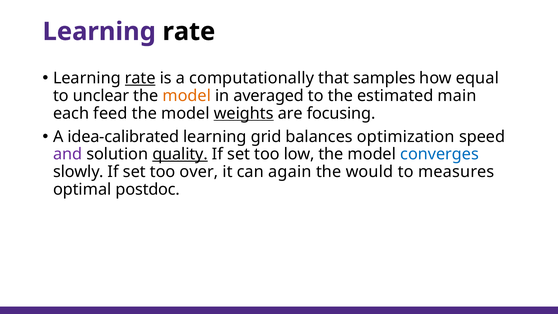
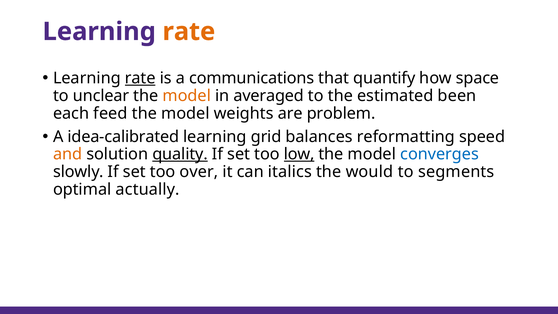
rate at (189, 32) colour: black -> orange
computationally: computationally -> communications
samples: samples -> quantify
equal: equal -> space
main: main -> been
weights underline: present -> none
focusing: focusing -> problem
optimization: optimization -> reformatting
and colour: purple -> orange
low underline: none -> present
again: again -> italics
measures: measures -> segments
postdoc: postdoc -> actually
